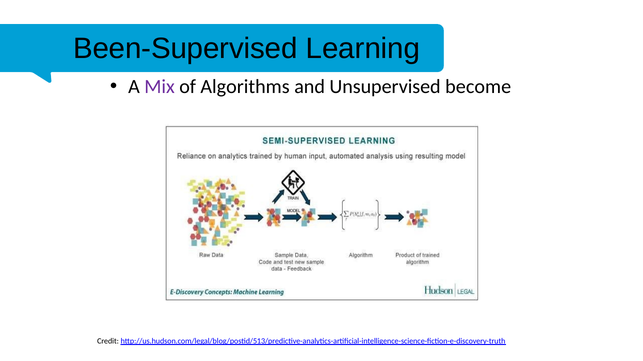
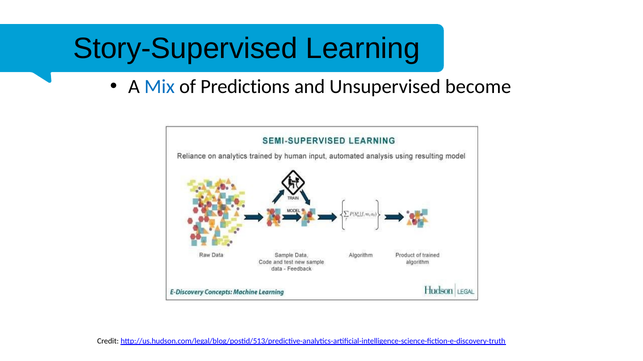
Been-Supervised: Been-Supervised -> Story-Supervised
Mix colour: purple -> blue
Algorithms: Algorithms -> Predictions
